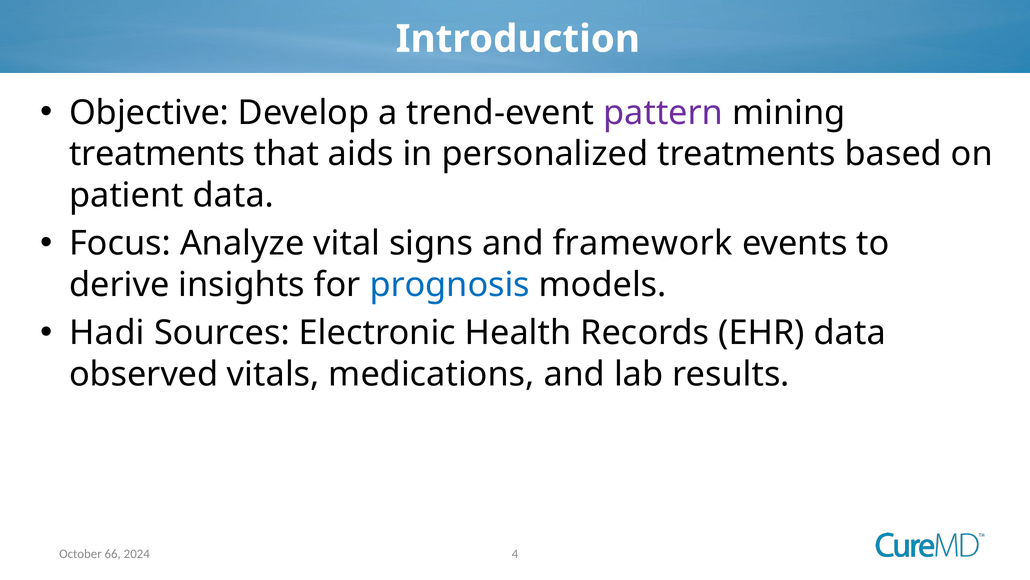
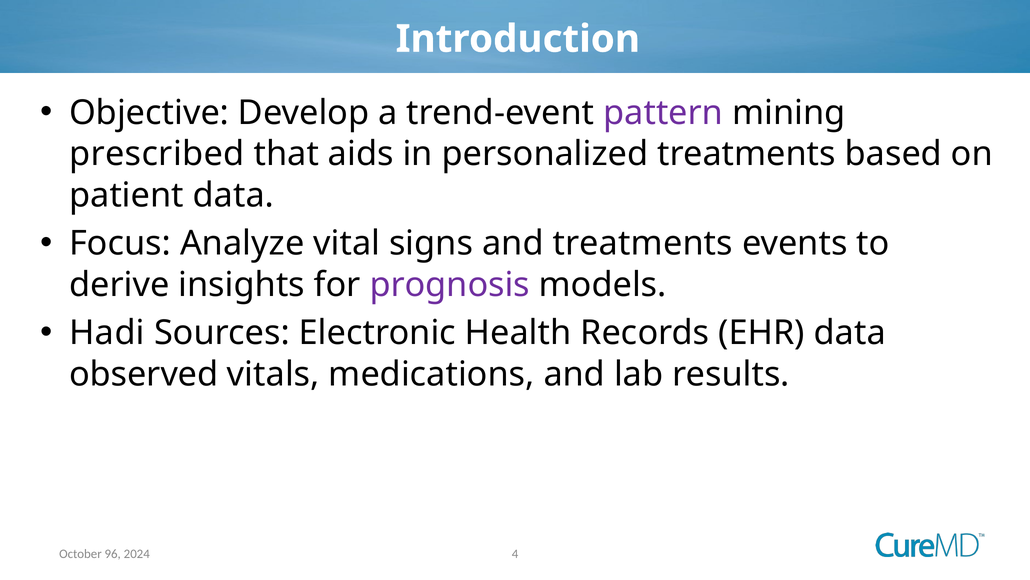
treatments at (157, 154): treatments -> prescribed
and framework: framework -> treatments
prognosis colour: blue -> purple
66: 66 -> 96
